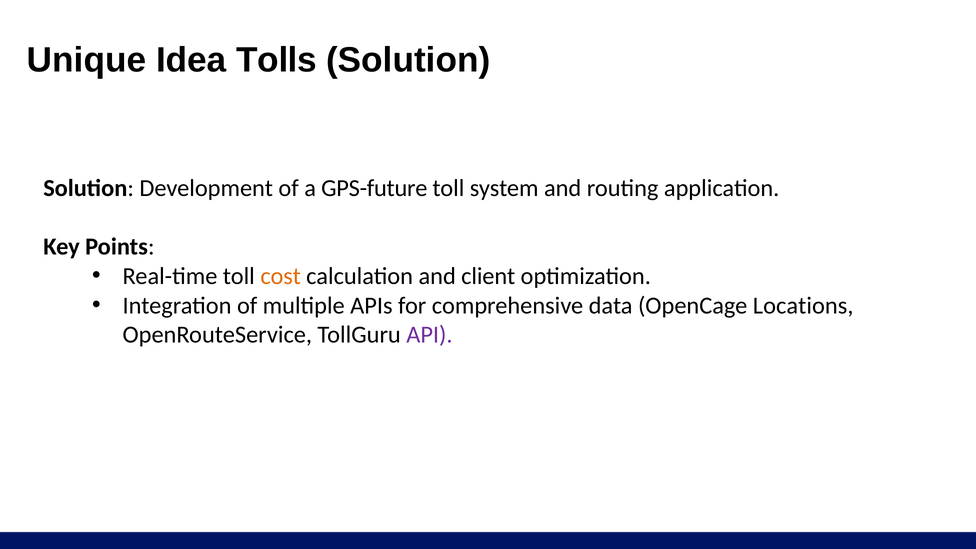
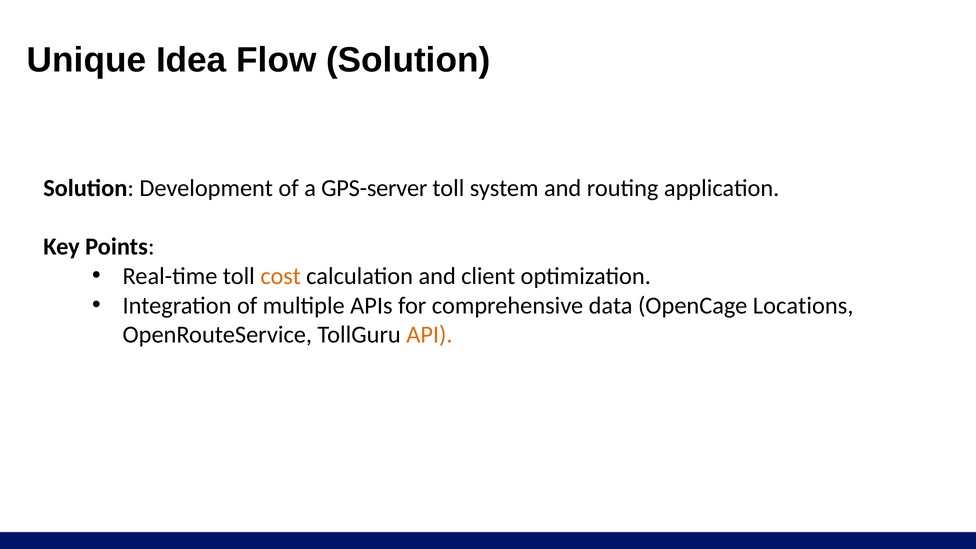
Tolls: Tolls -> Flow
GPS-future: GPS-future -> GPS-server
API colour: purple -> orange
